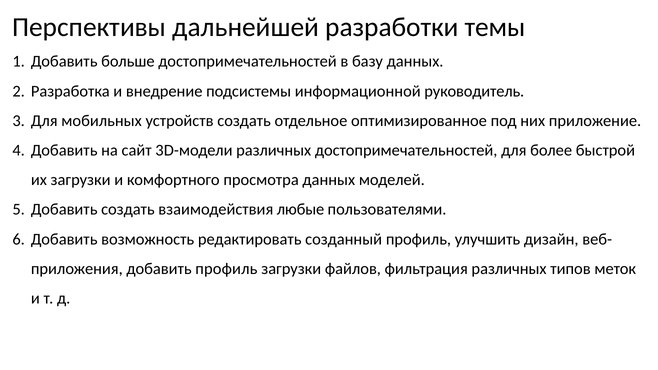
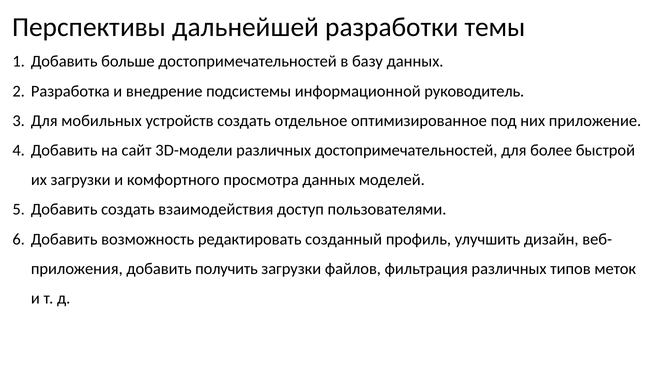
любые: любые -> доступ
добавить профиль: профиль -> получить
